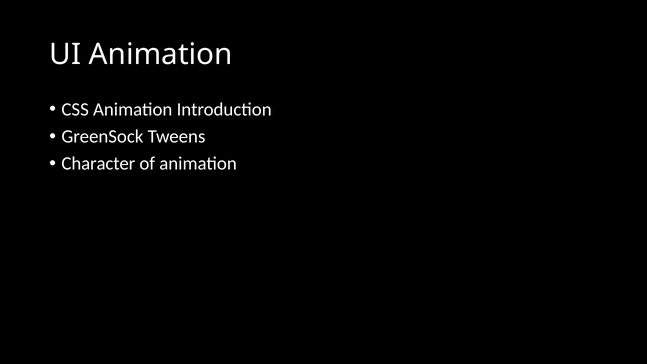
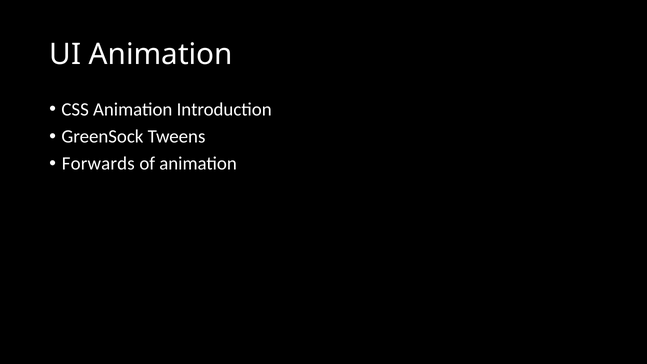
Character: Character -> Forwards
